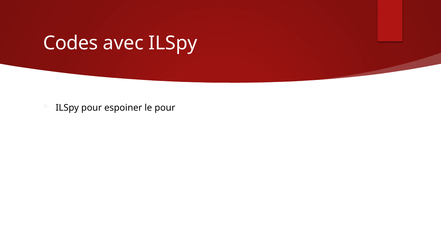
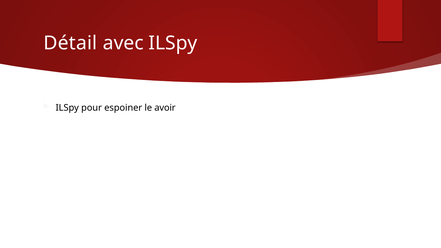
Codes: Codes -> Détail
le pour: pour -> avoir
